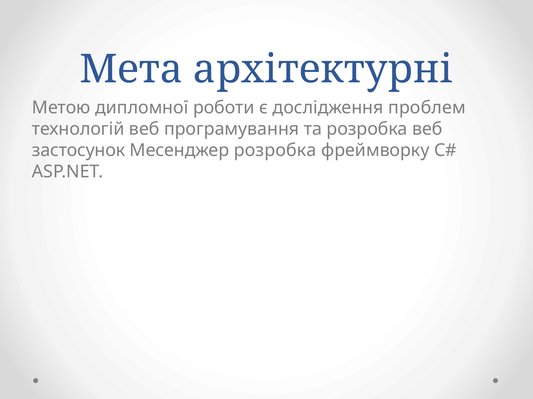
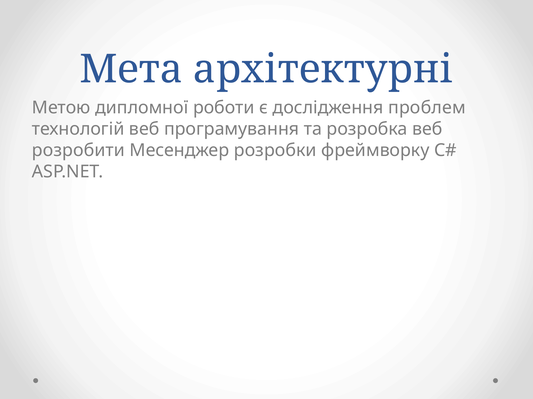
застосунок: застосунок -> розробити
Месенджер розробка: розробка -> розробки
